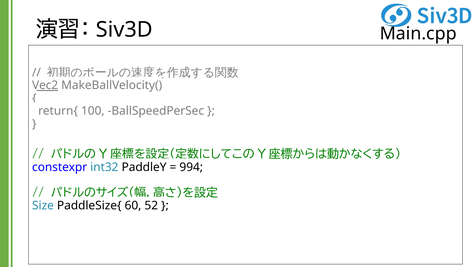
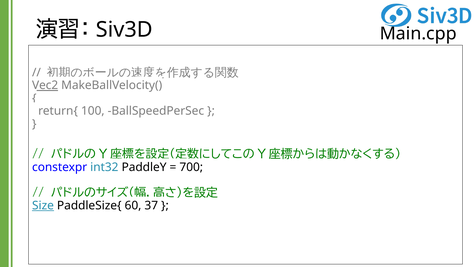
994: 994 -> 700
Size underline: none -> present
52: 52 -> 37
